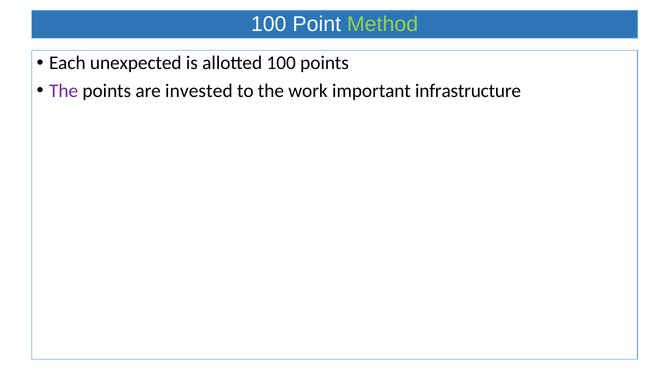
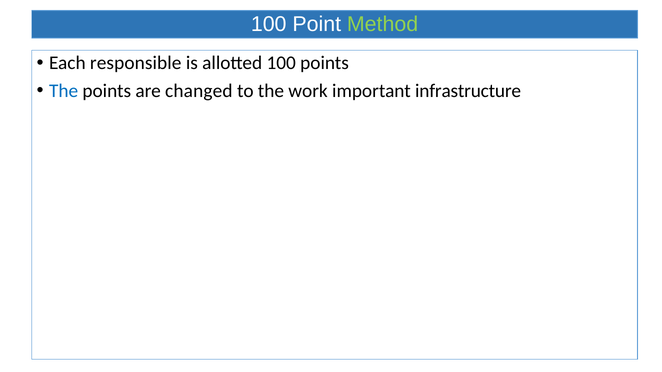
unexpected: unexpected -> responsible
The at (64, 91) colour: purple -> blue
invested: invested -> changed
